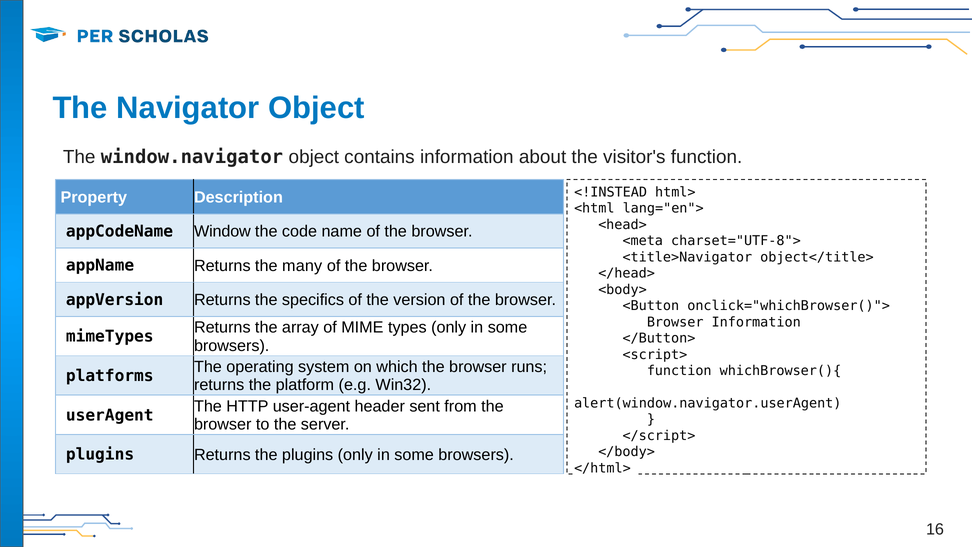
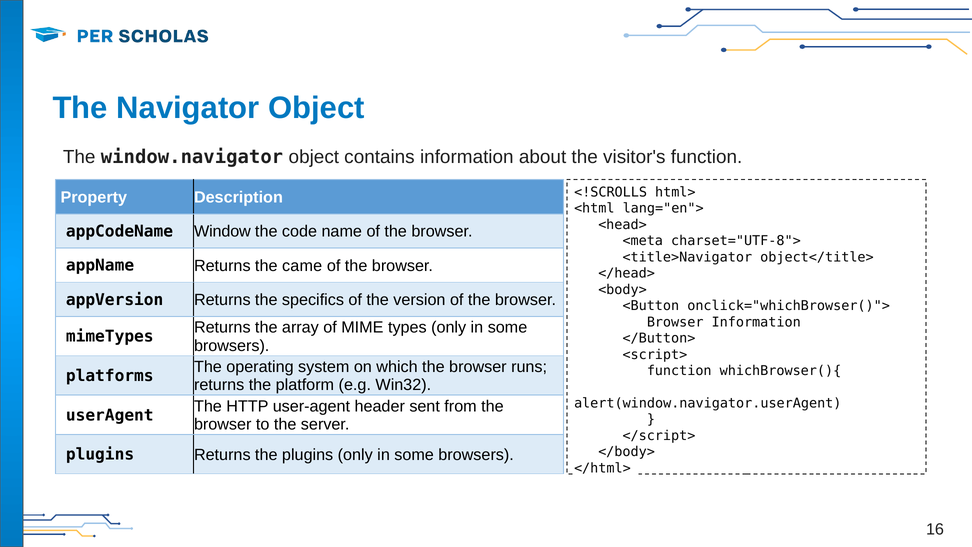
<!INSTEAD: <!INSTEAD -> <!SCROLLS
many: many -> came
